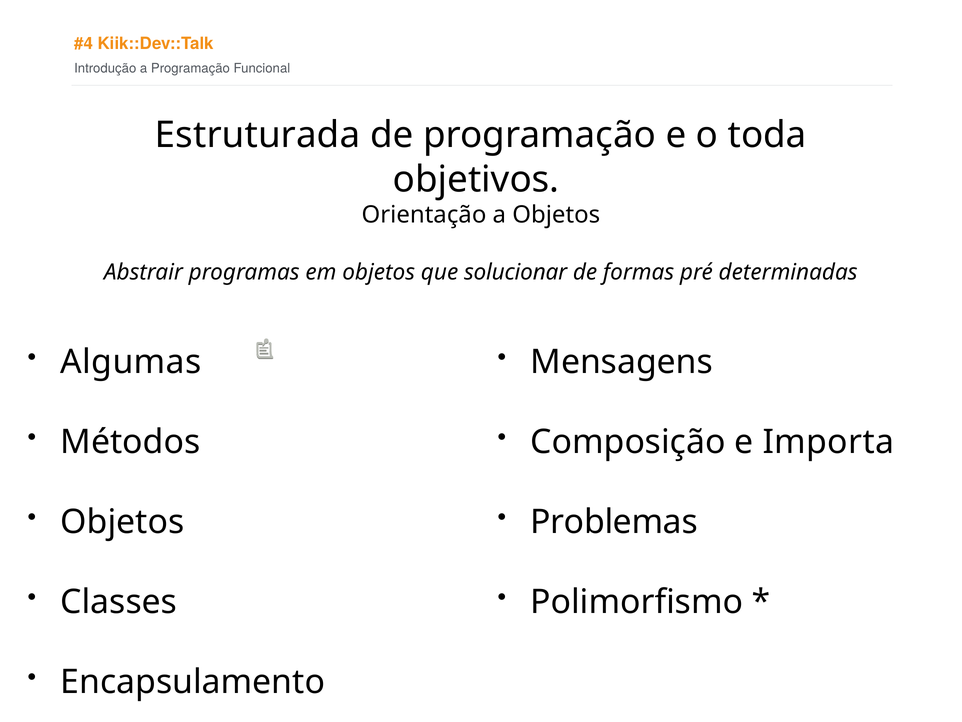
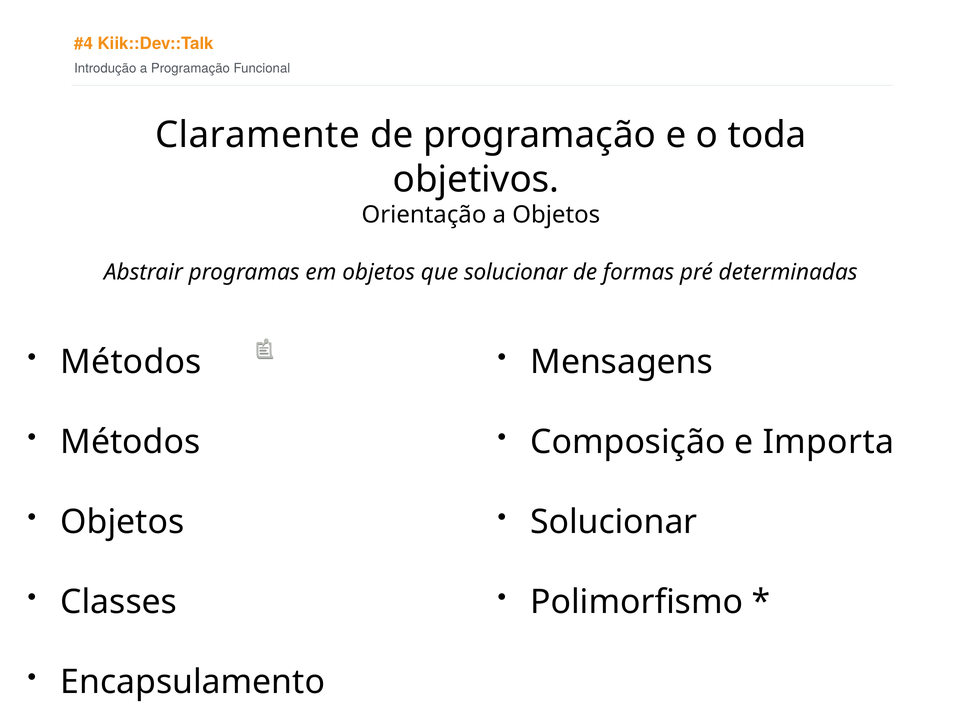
Estruturada: Estruturada -> Claramente
Algumas at (131, 362): Algumas -> Métodos
Problemas at (614, 522): Problemas -> Solucionar
